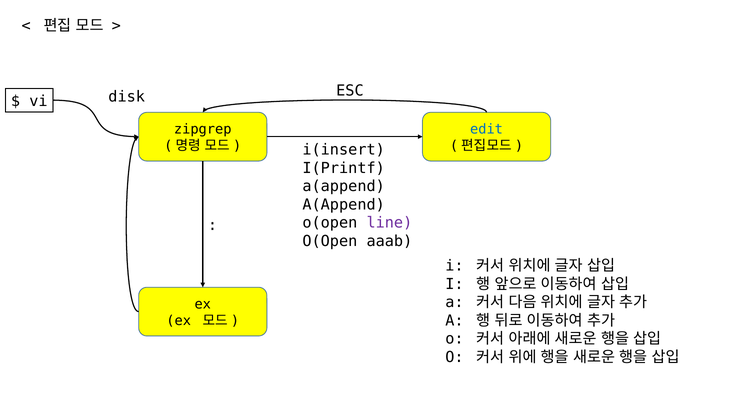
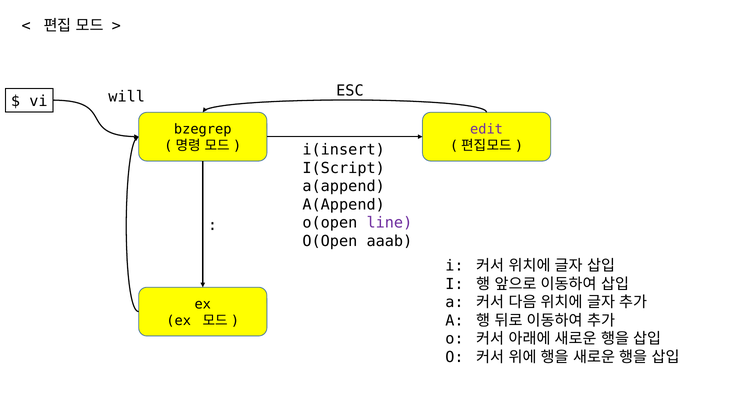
disk: disk -> will
zipgrep: zipgrep -> bzegrep
edit colour: blue -> purple
I(Printf: I(Printf -> I(Script
